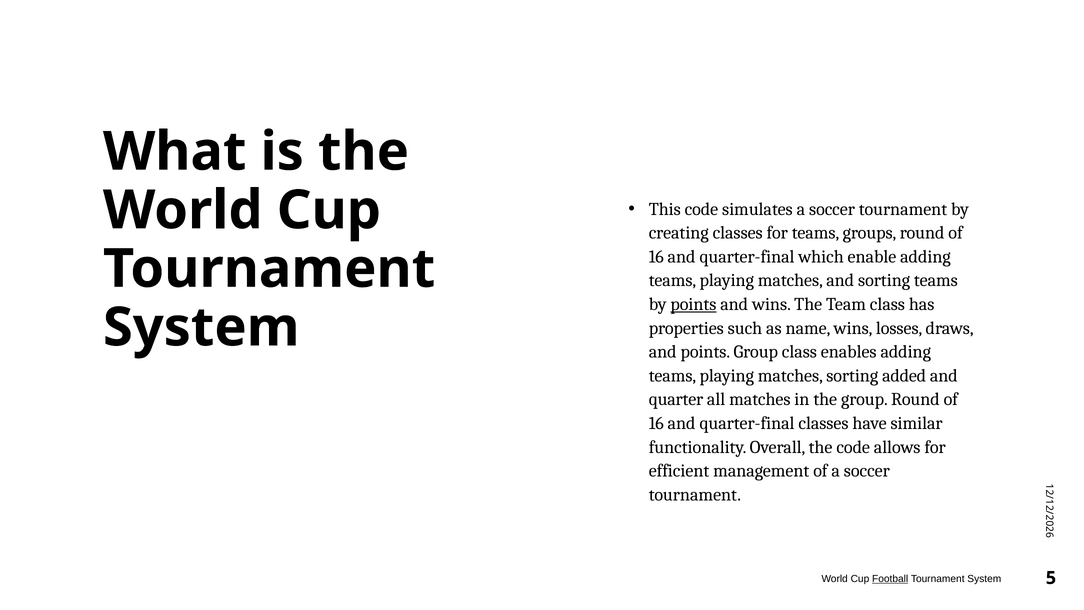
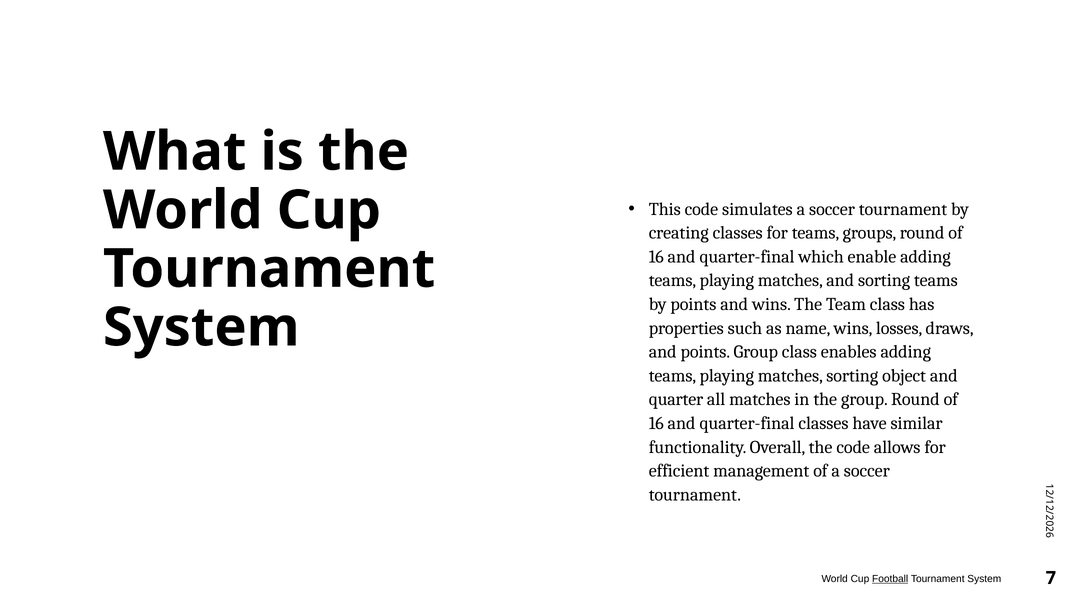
points at (693, 304) underline: present -> none
added: added -> object
5: 5 -> 7
